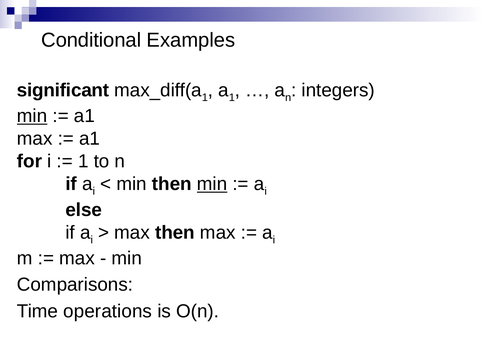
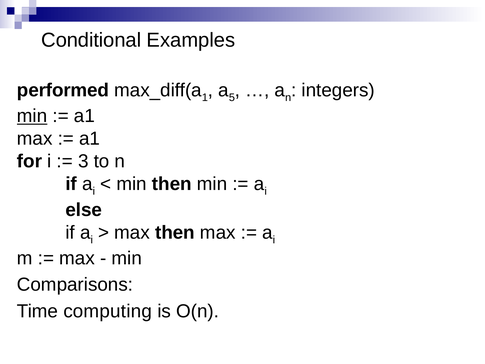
significant: significant -> performed
1 at (232, 98): 1 -> 5
1 at (83, 161): 1 -> 3
min at (212, 184) underline: present -> none
operations: operations -> computing
